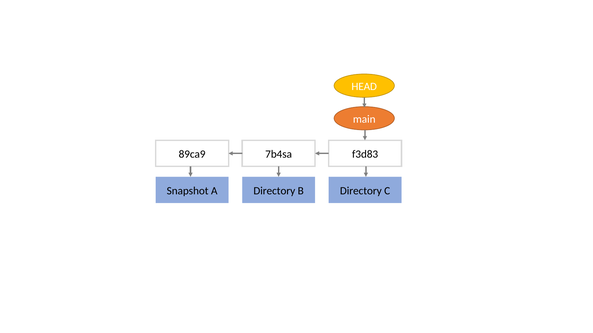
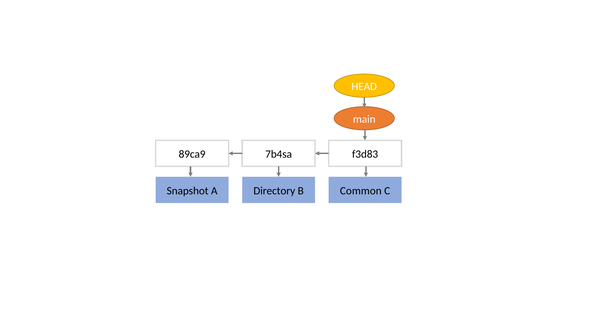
B Directory: Directory -> Common
